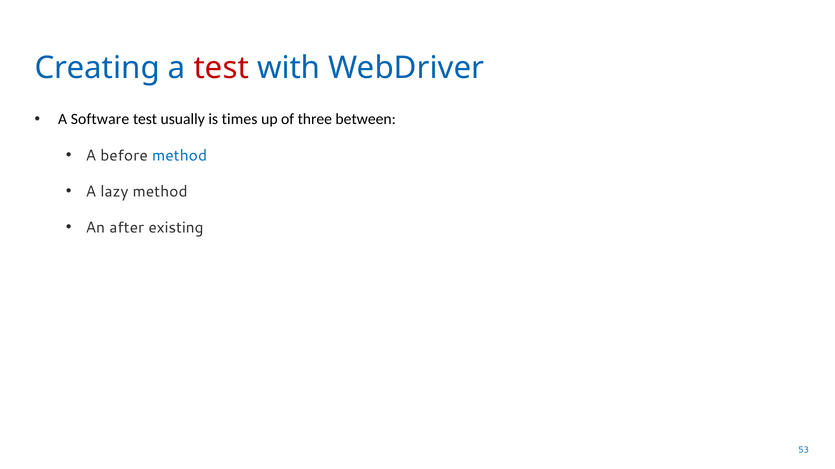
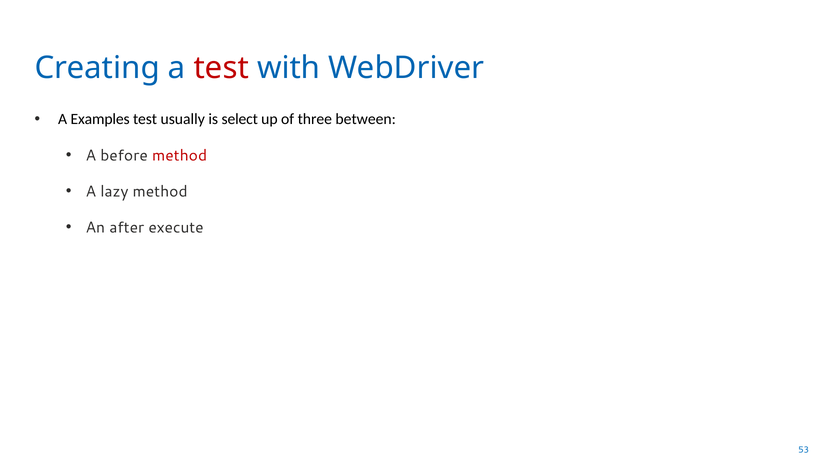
Software: Software -> Examples
times: times -> select
method at (180, 156) colour: blue -> red
existing: existing -> execute
